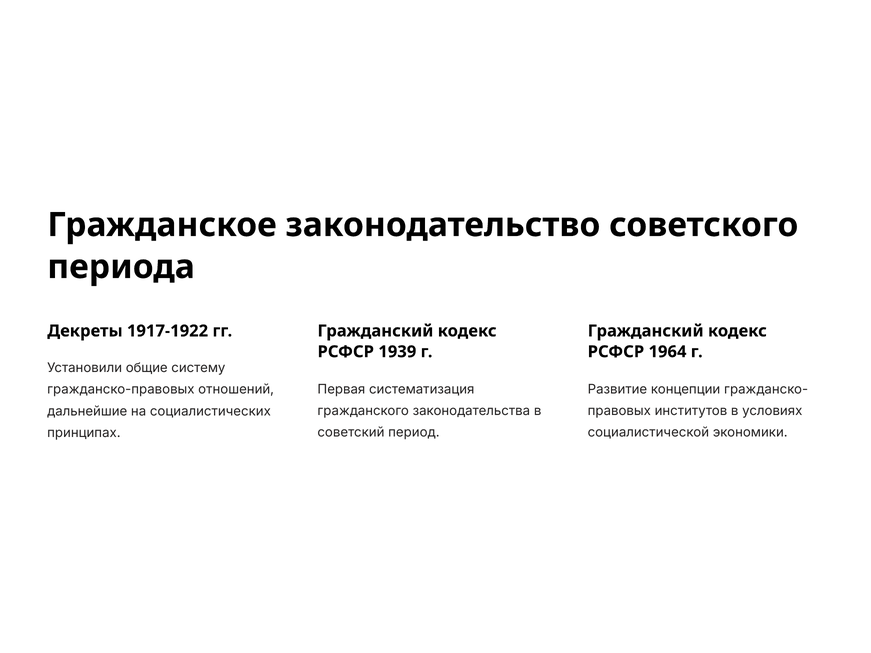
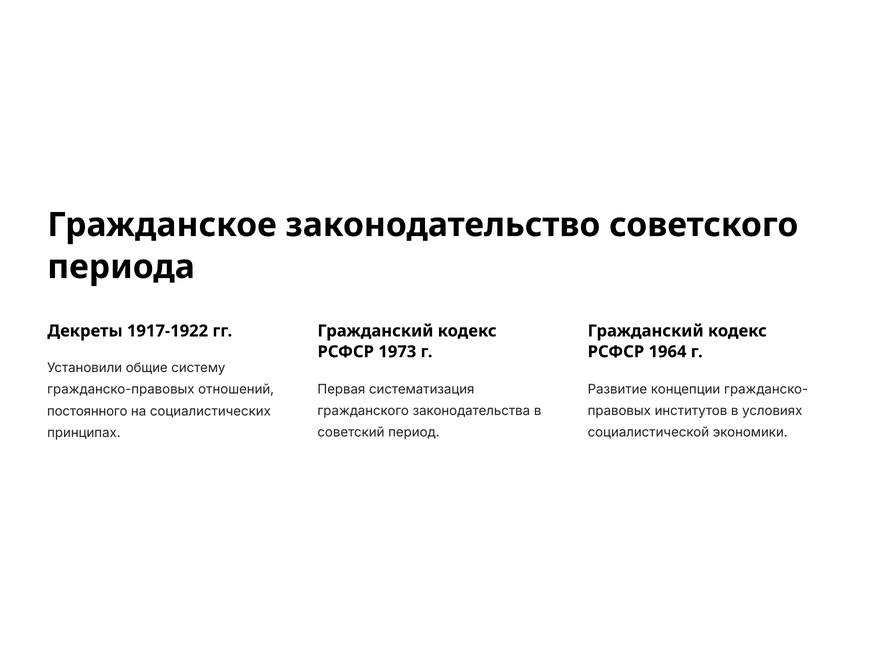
1939: 1939 -> 1973
дальнейшие: дальнейшие -> постоянного
